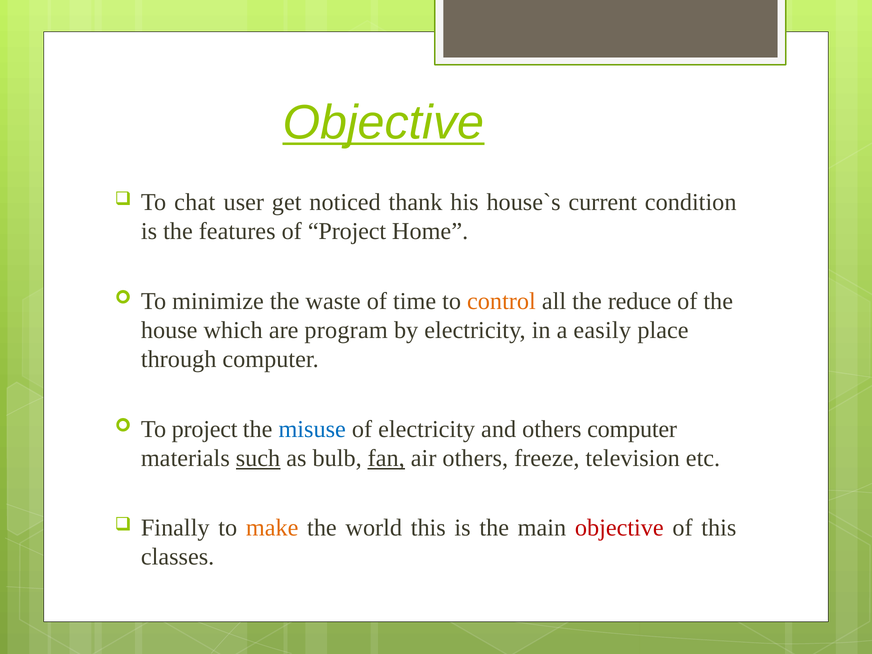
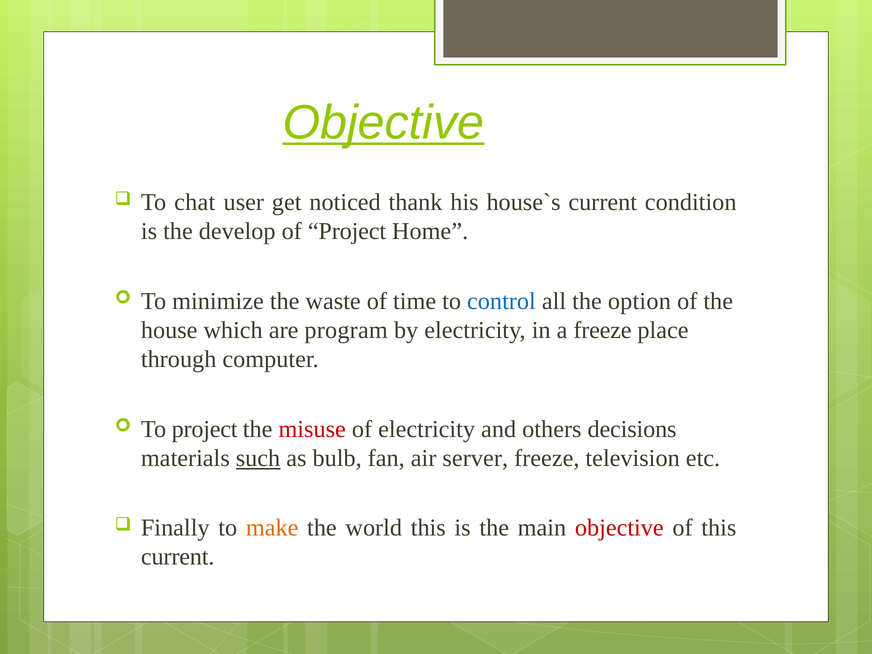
features: features -> develop
control colour: orange -> blue
reduce: reduce -> option
a easily: easily -> freeze
misuse colour: blue -> red
others computer: computer -> decisions
fan underline: present -> none
air others: others -> server
classes at (178, 557): classes -> current
